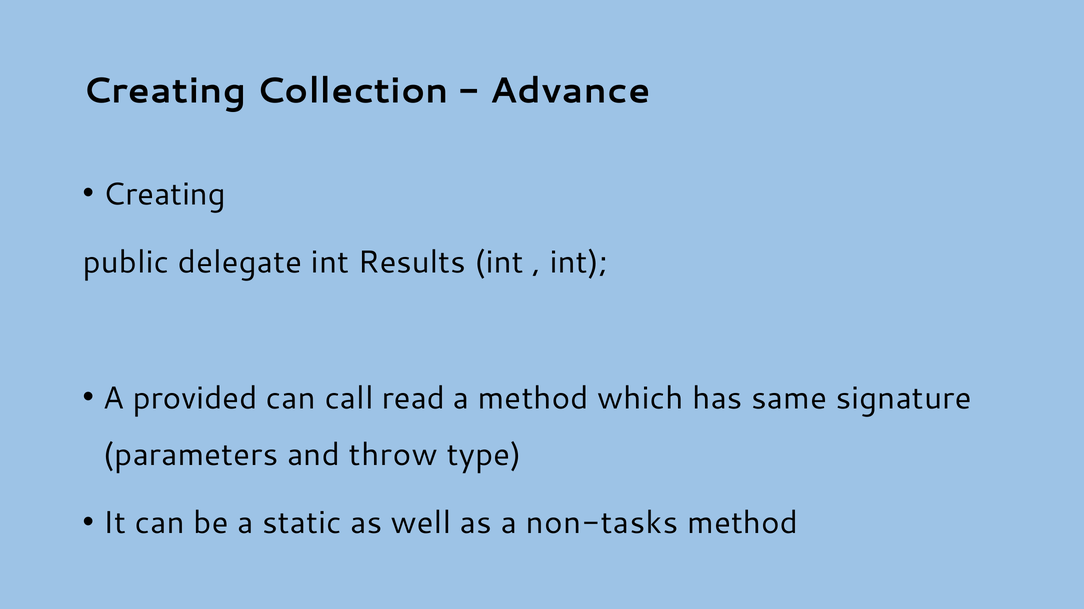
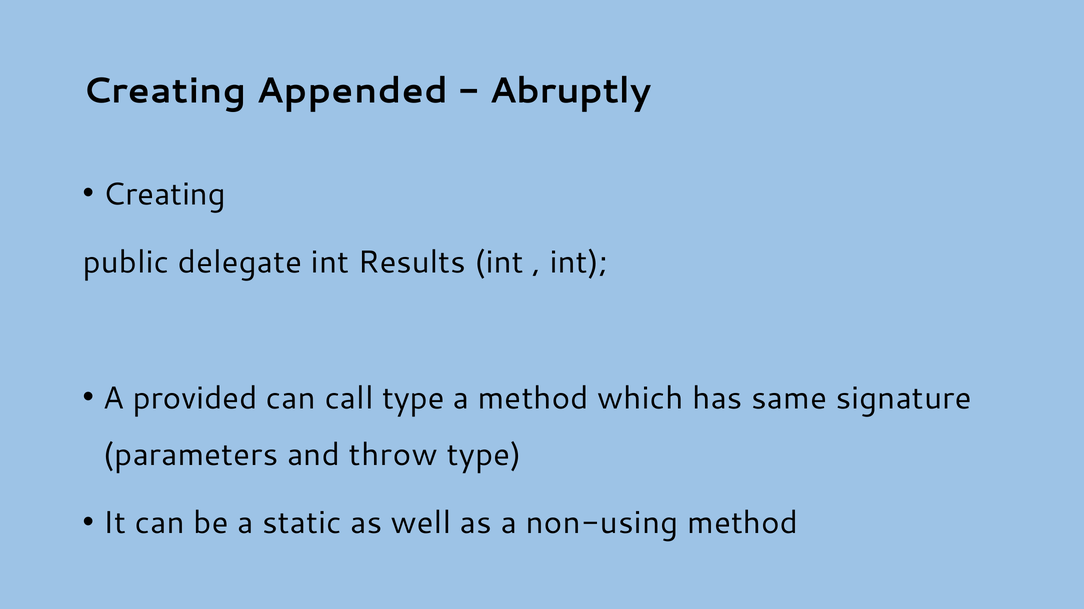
Collection: Collection -> Appended
Advance: Advance -> Abruptly
call read: read -> type
non-tasks: non-tasks -> non-using
